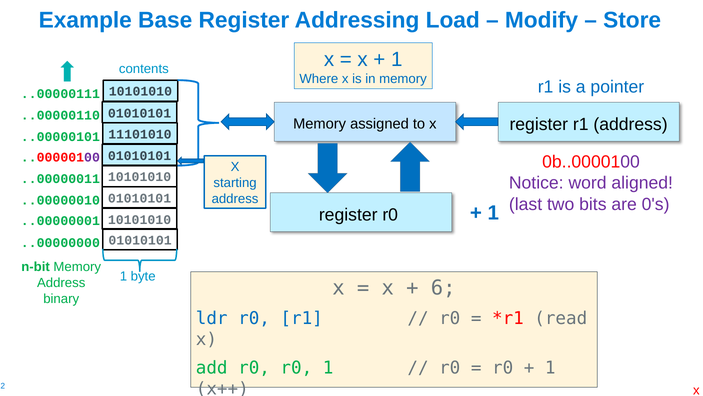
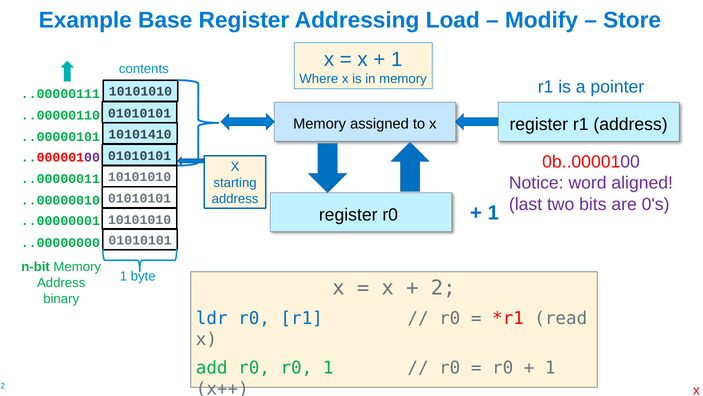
11101010: 11101010 -> 10101410
6: 6 -> 2
